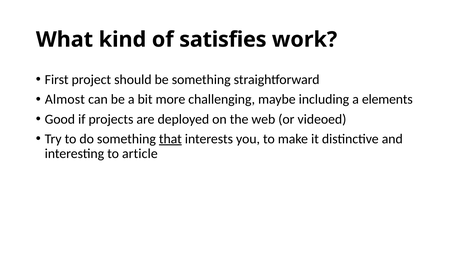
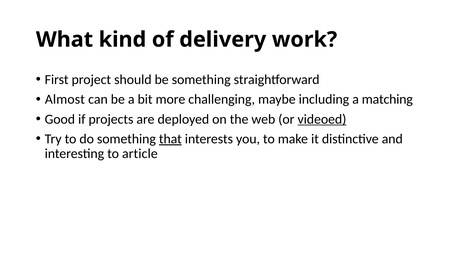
satisfies: satisfies -> delivery
elements: elements -> matching
videoed underline: none -> present
